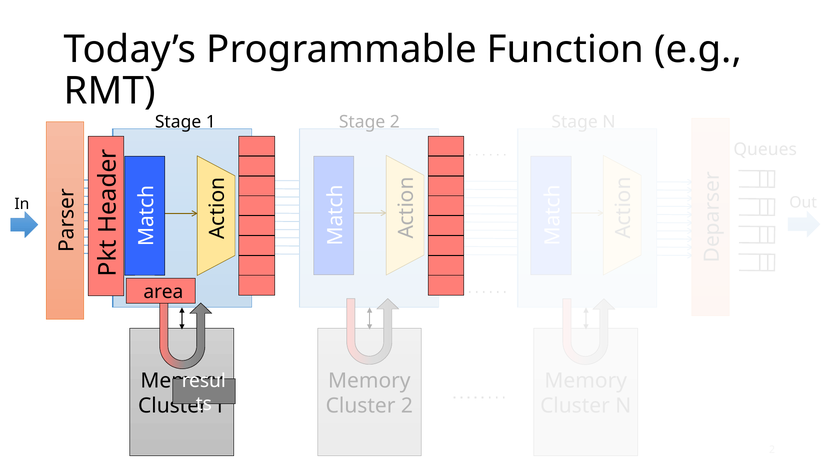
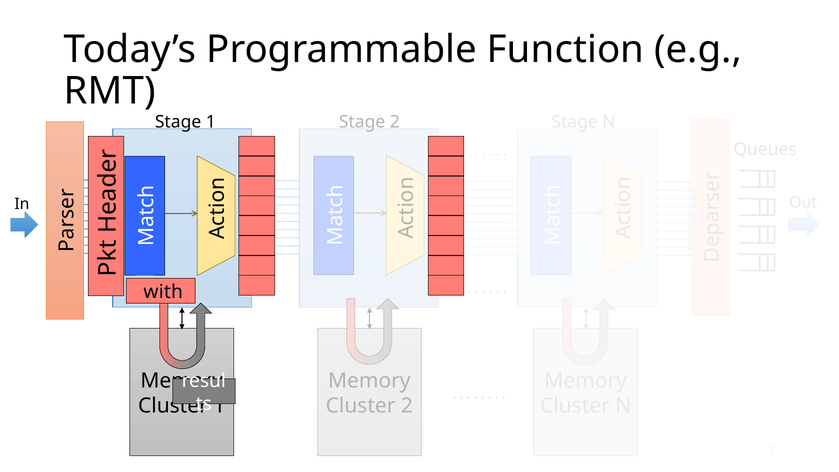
area: area -> with
